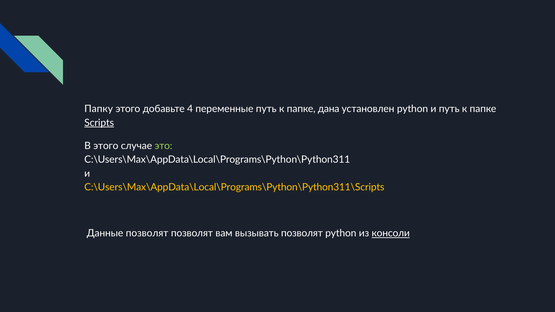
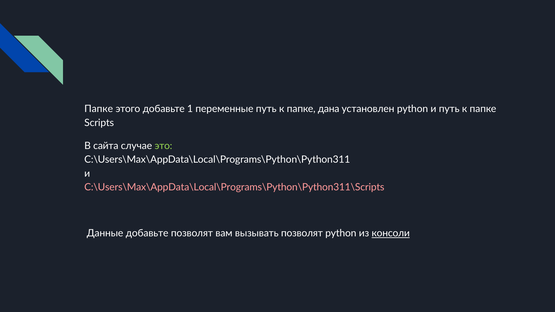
Папку at (99, 109): Папку -> Папке
4: 4 -> 1
Scripts underline: present -> none
В этого: этого -> сайта
C:\Users\Max\AppData\Local\Programs\Python\Python311\Scripts colour: yellow -> pink
Данные позволят: позволят -> добавьте
